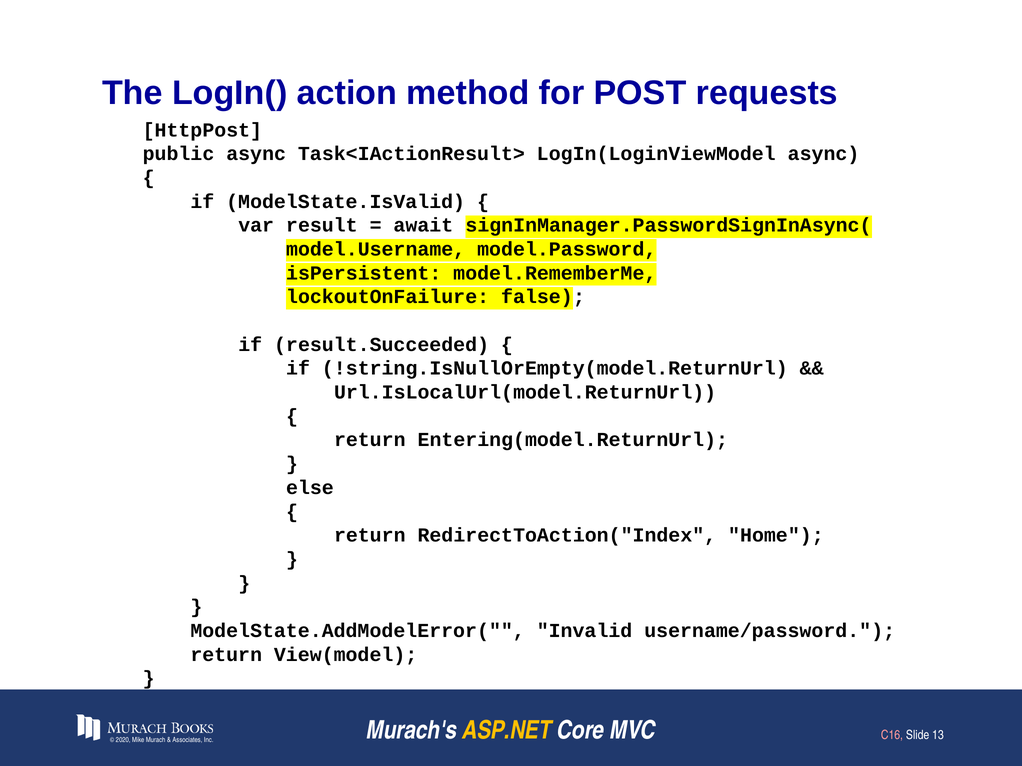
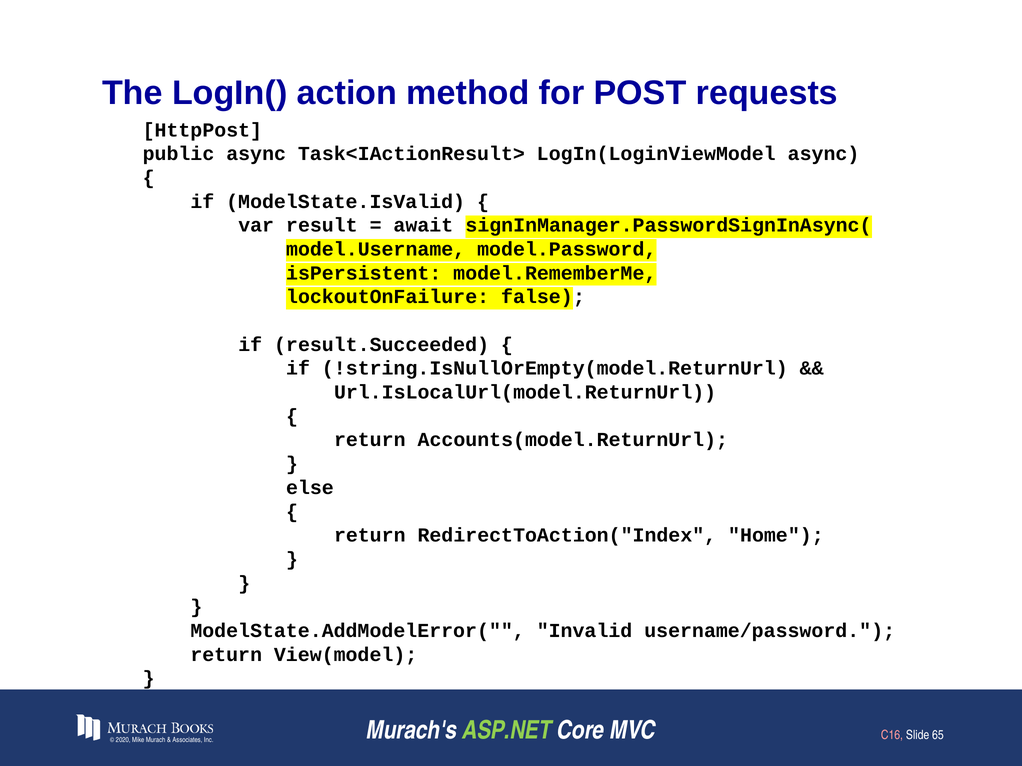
Entering(model.ReturnUrl: Entering(model.ReturnUrl -> Accounts(model.ReturnUrl
ASP.NET colour: yellow -> light green
13: 13 -> 65
